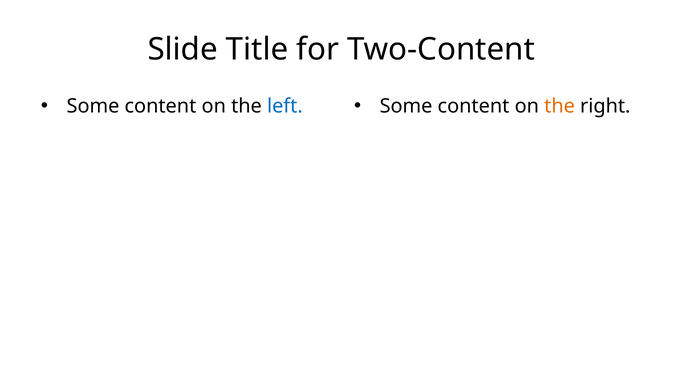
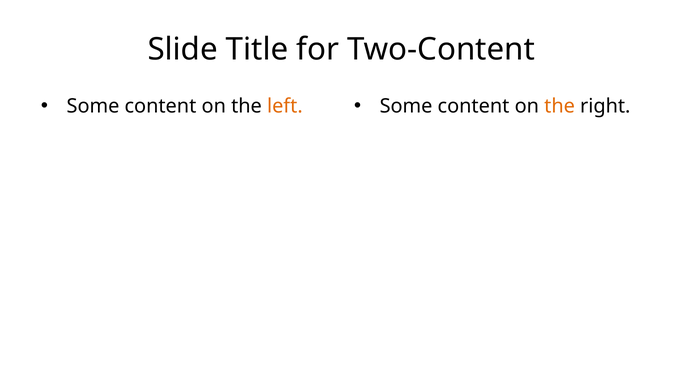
left colour: blue -> orange
